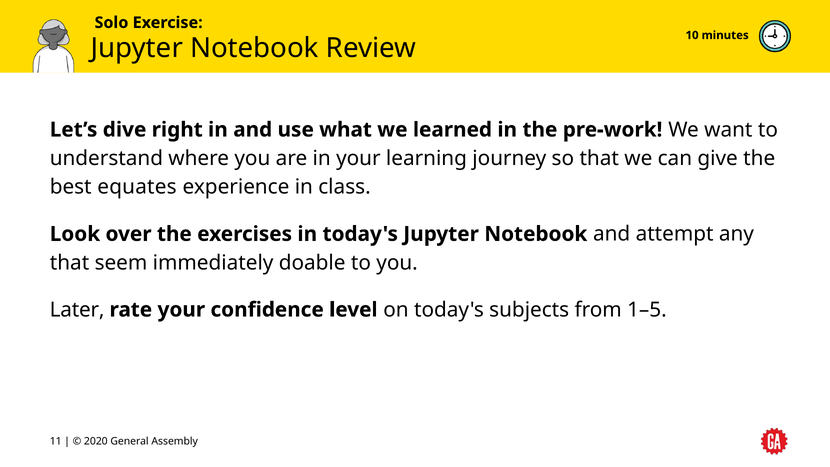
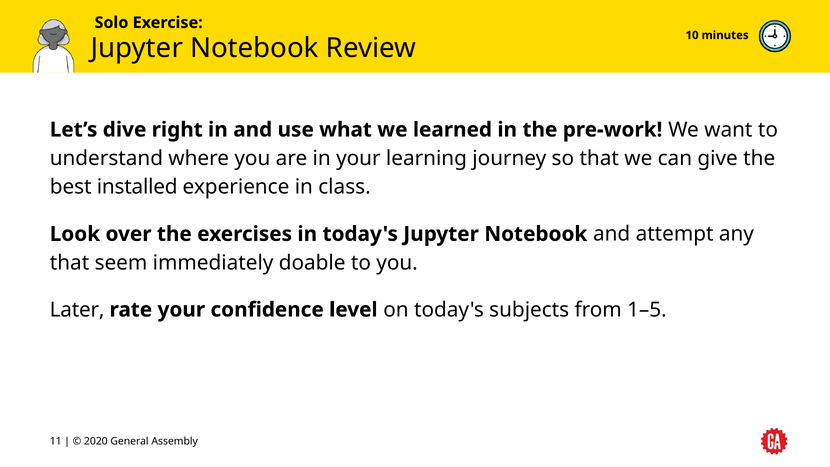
equates: equates -> installed
